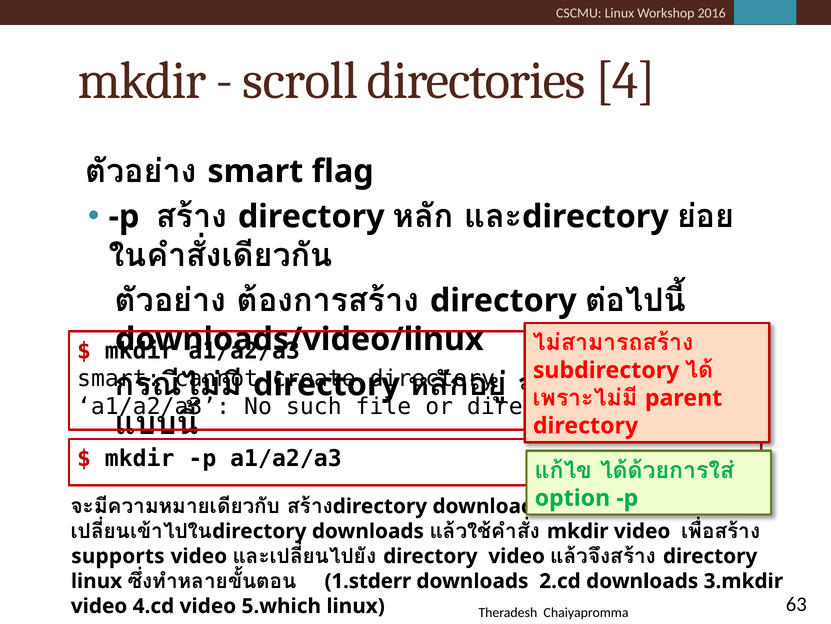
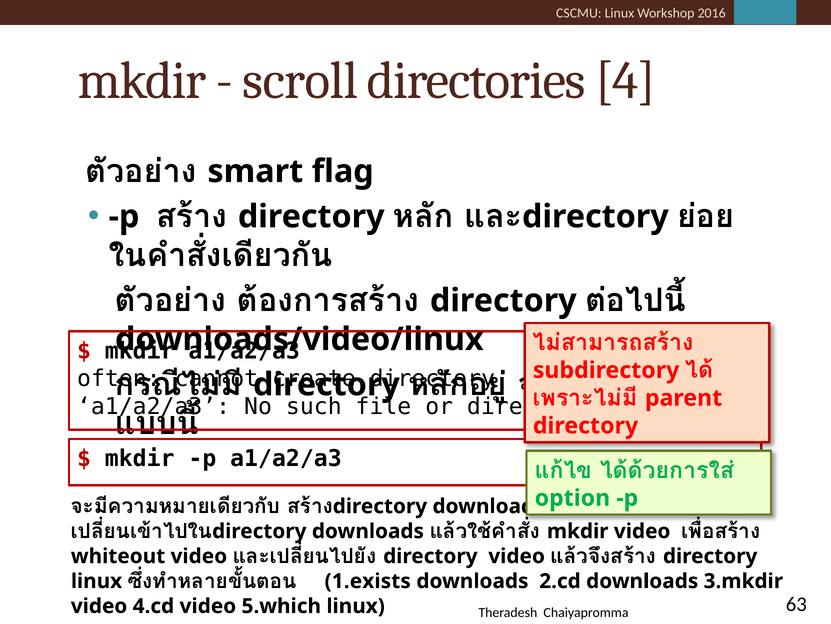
smart at (119, 378): smart -> often
supports: supports -> whiteout
1.stderr: 1.stderr -> 1.exists
